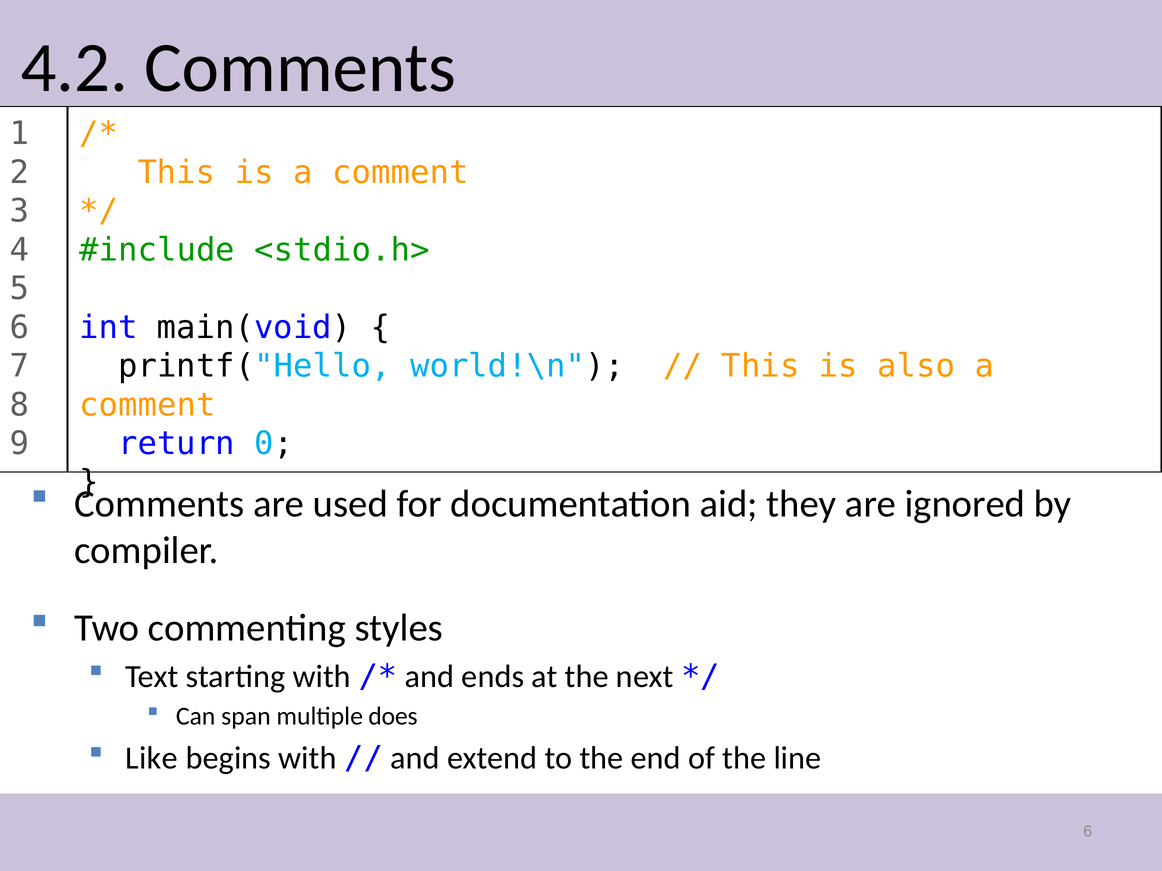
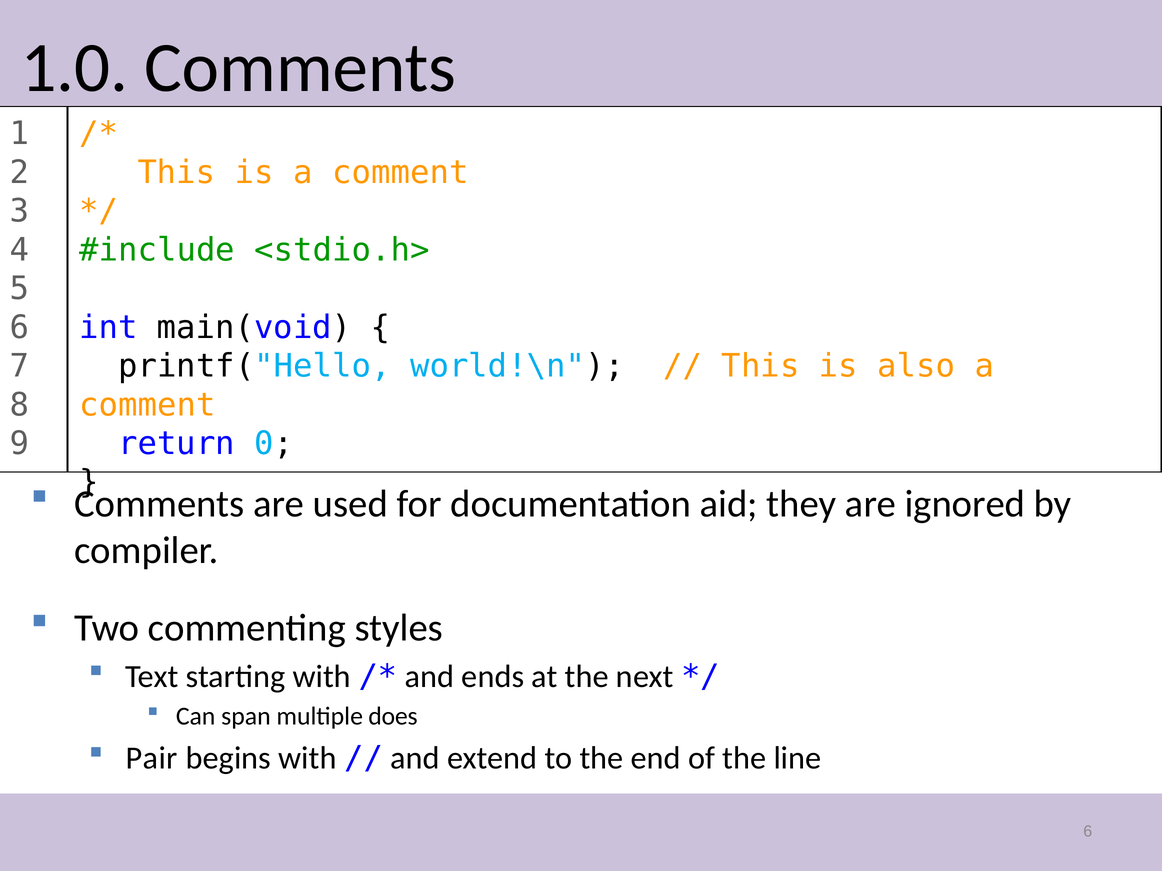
4.2: 4.2 -> 1.0
Like: Like -> Pair
